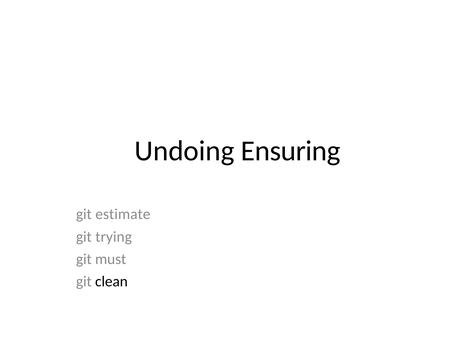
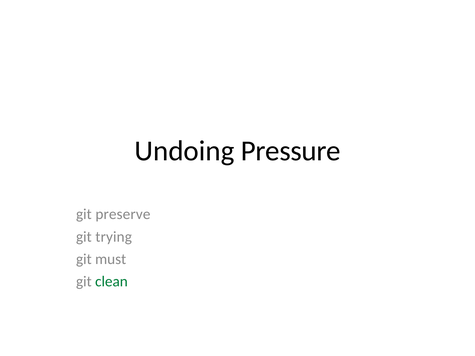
Ensuring: Ensuring -> Pressure
estimate: estimate -> preserve
clean colour: black -> green
